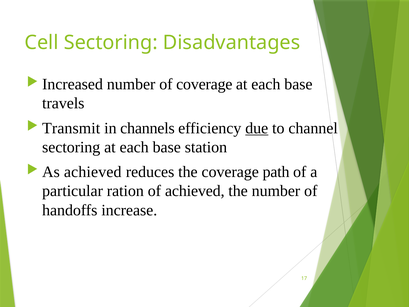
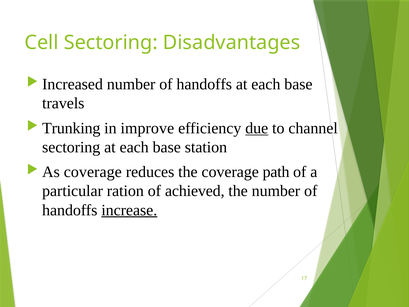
Increased number of coverage: coverage -> handoffs
Transmit: Transmit -> Trunking
channels: channels -> improve
As achieved: achieved -> coverage
increase underline: none -> present
